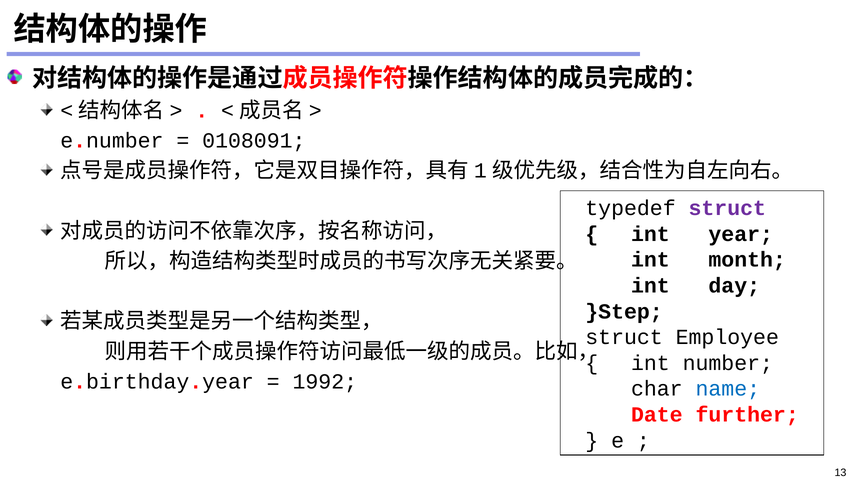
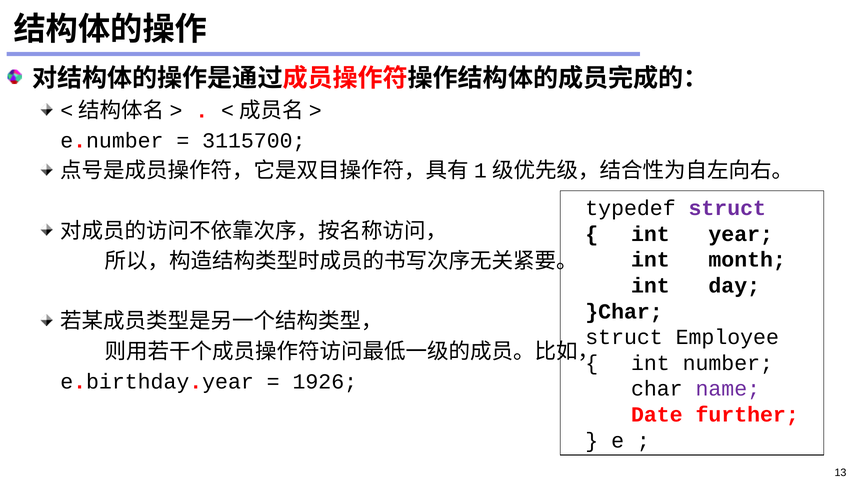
0108091: 0108091 -> 3115700
}Step: }Step -> }Char
1992: 1992 -> 1926
name colour: blue -> purple
